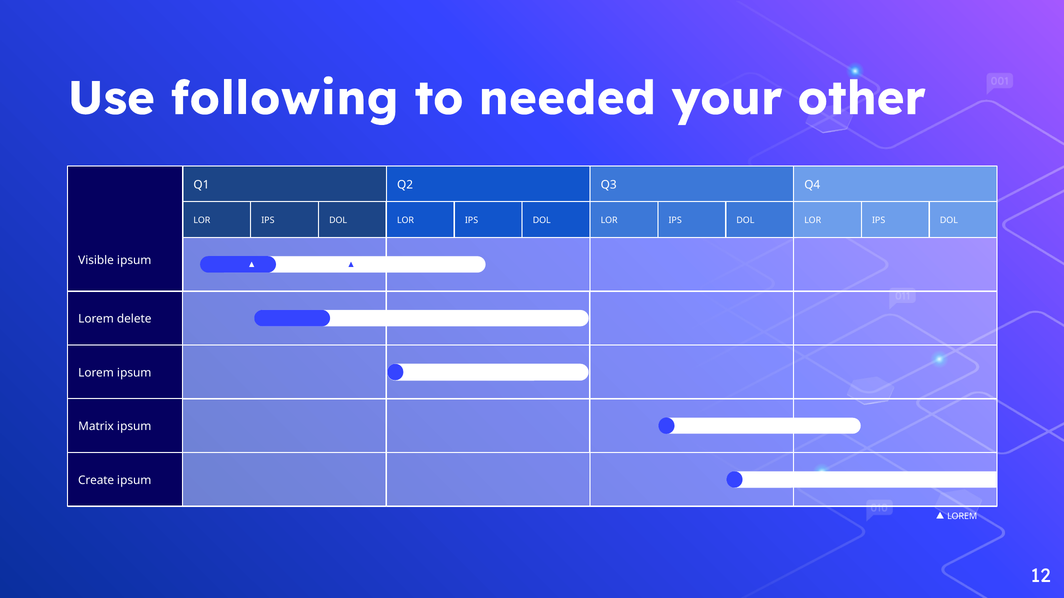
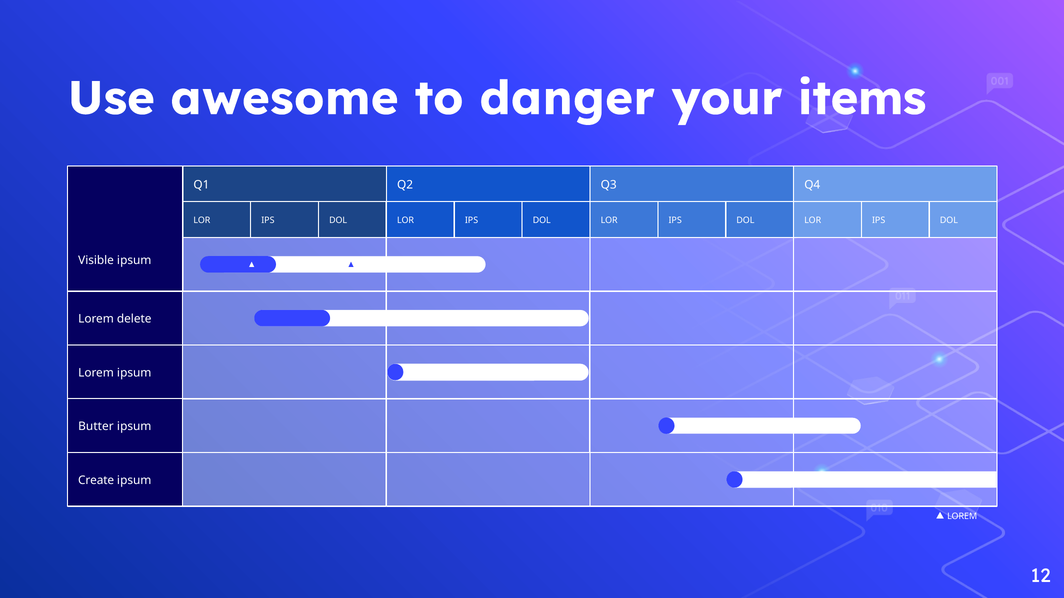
following: following -> awesome
needed: needed -> danger
other: other -> items
Matrix: Matrix -> Butter
